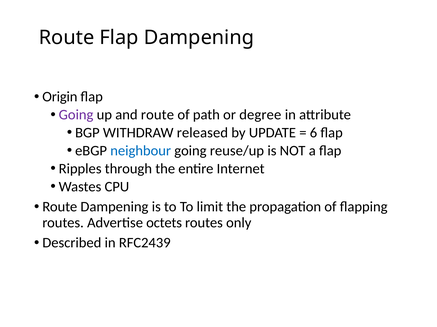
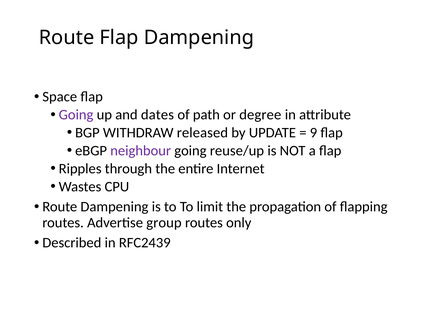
Origin: Origin -> Space
and route: route -> dates
6: 6 -> 9
neighbour colour: blue -> purple
octets: octets -> group
